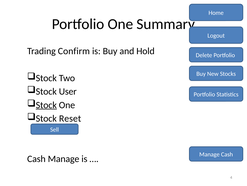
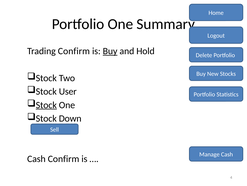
Buy at (110, 51) underline: none -> present
Reset: Reset -> Down
Cash Manage: Manage -> Confirm
